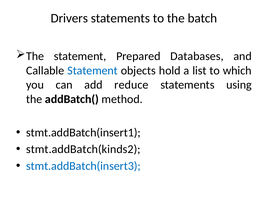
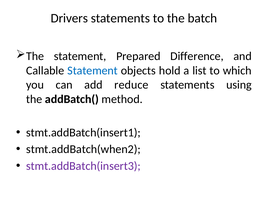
Databases: Databases -> Difference
stmt.addBatch(kinds2: stmt.addBatch(kinds2 -> stmt.addBatch(when2
stmt.addBatch(insert3 colour: blue -> purple
